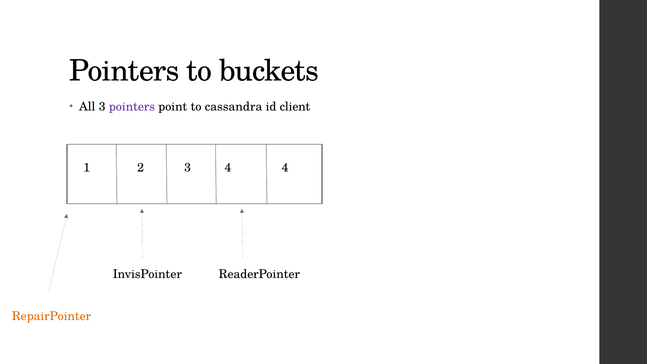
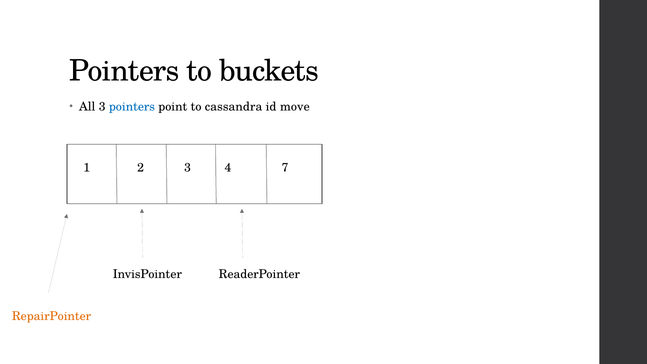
pointers at (132, 106) colour: purple -> blue
client: client -> move
4 4: 4 -> 7
